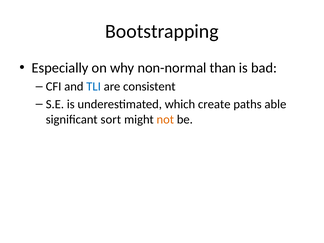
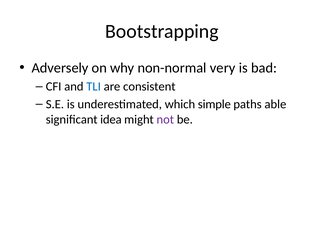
Especially: Especially -> Adversely
than: than -> very
create: create -> simple
sort: sort -> idea
not colour: orange -> purple
